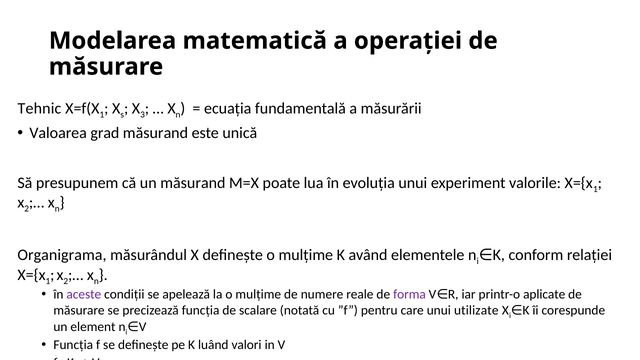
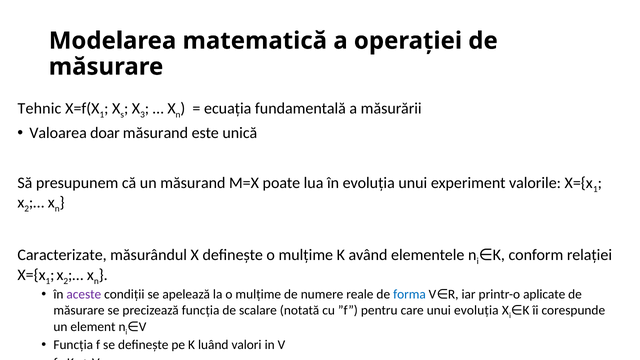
grad: grad -> doar
Organigrama: Organigrama -> Caracterizate
forma colour: purple -> blue
unui utilizate: utilizate -> evoluția
